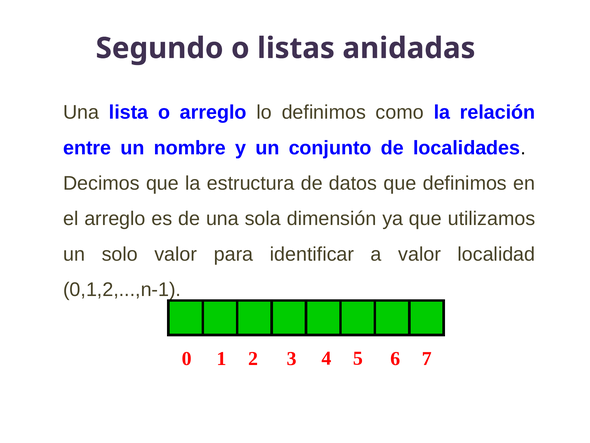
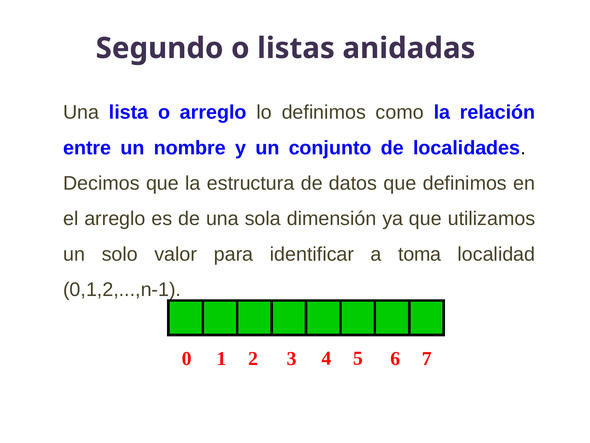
a valor: valor -> toma
